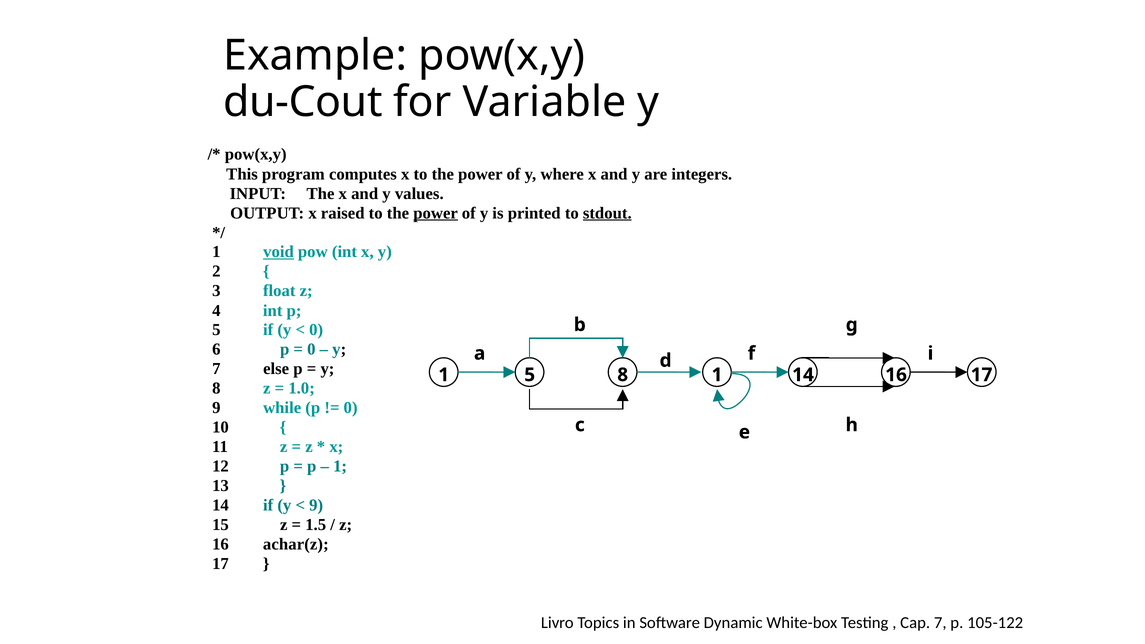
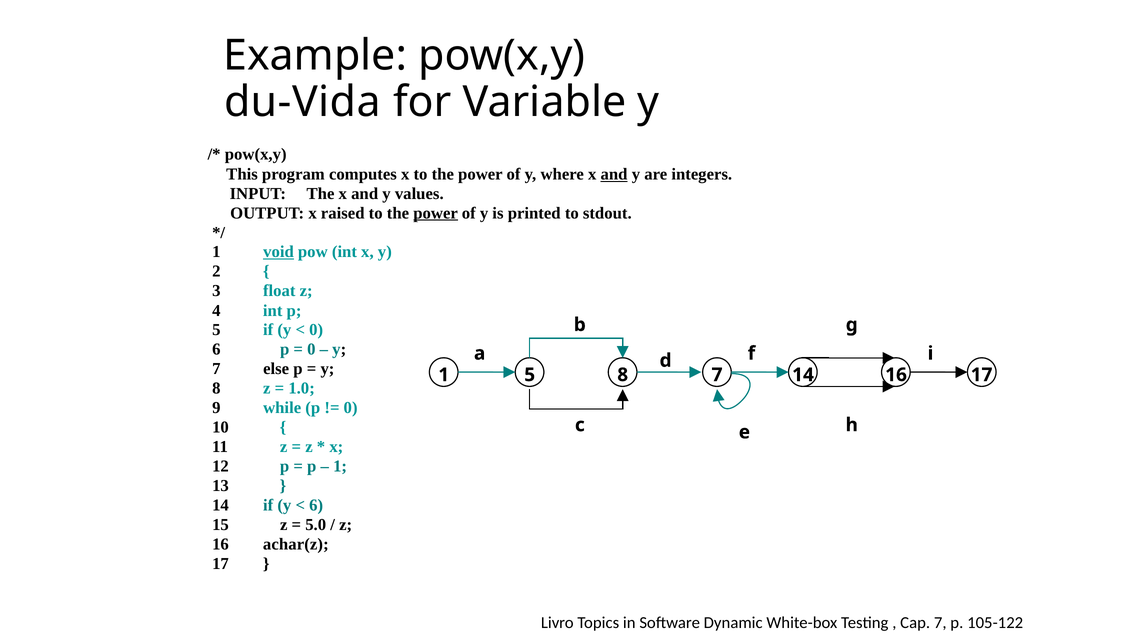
du-Cout: du-Cout -> du-Vida
and at (614, 174) underline: none -> present
stdout underline: present -> none
8 1: 1 -> 7
9 at (316, 505): 9 -> 6
1.5: 1.5 -> 5.0
